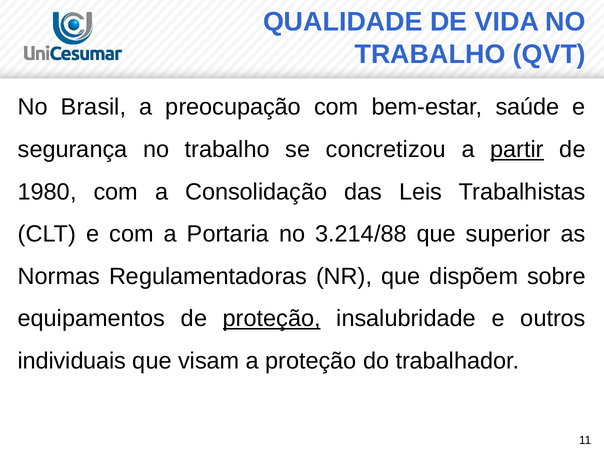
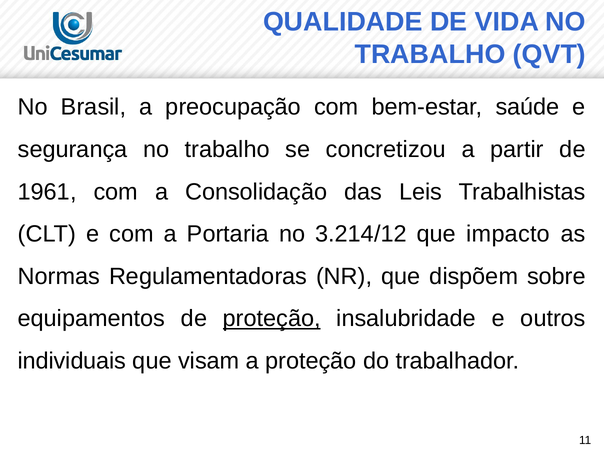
partir underline: present -> none
1980: 1980 -> 1961
3.214/88: 3.214/88 -> 3.214/12
superior: superior -> impacto
